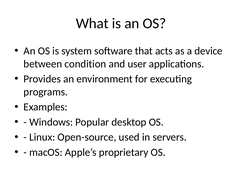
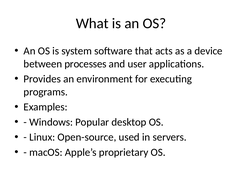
condition: condition -> processes
